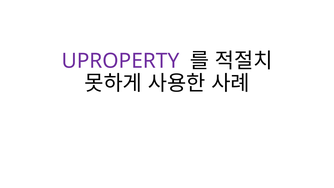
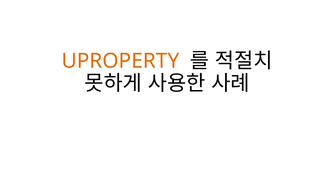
UPROPERTY colour: purple -> orange
